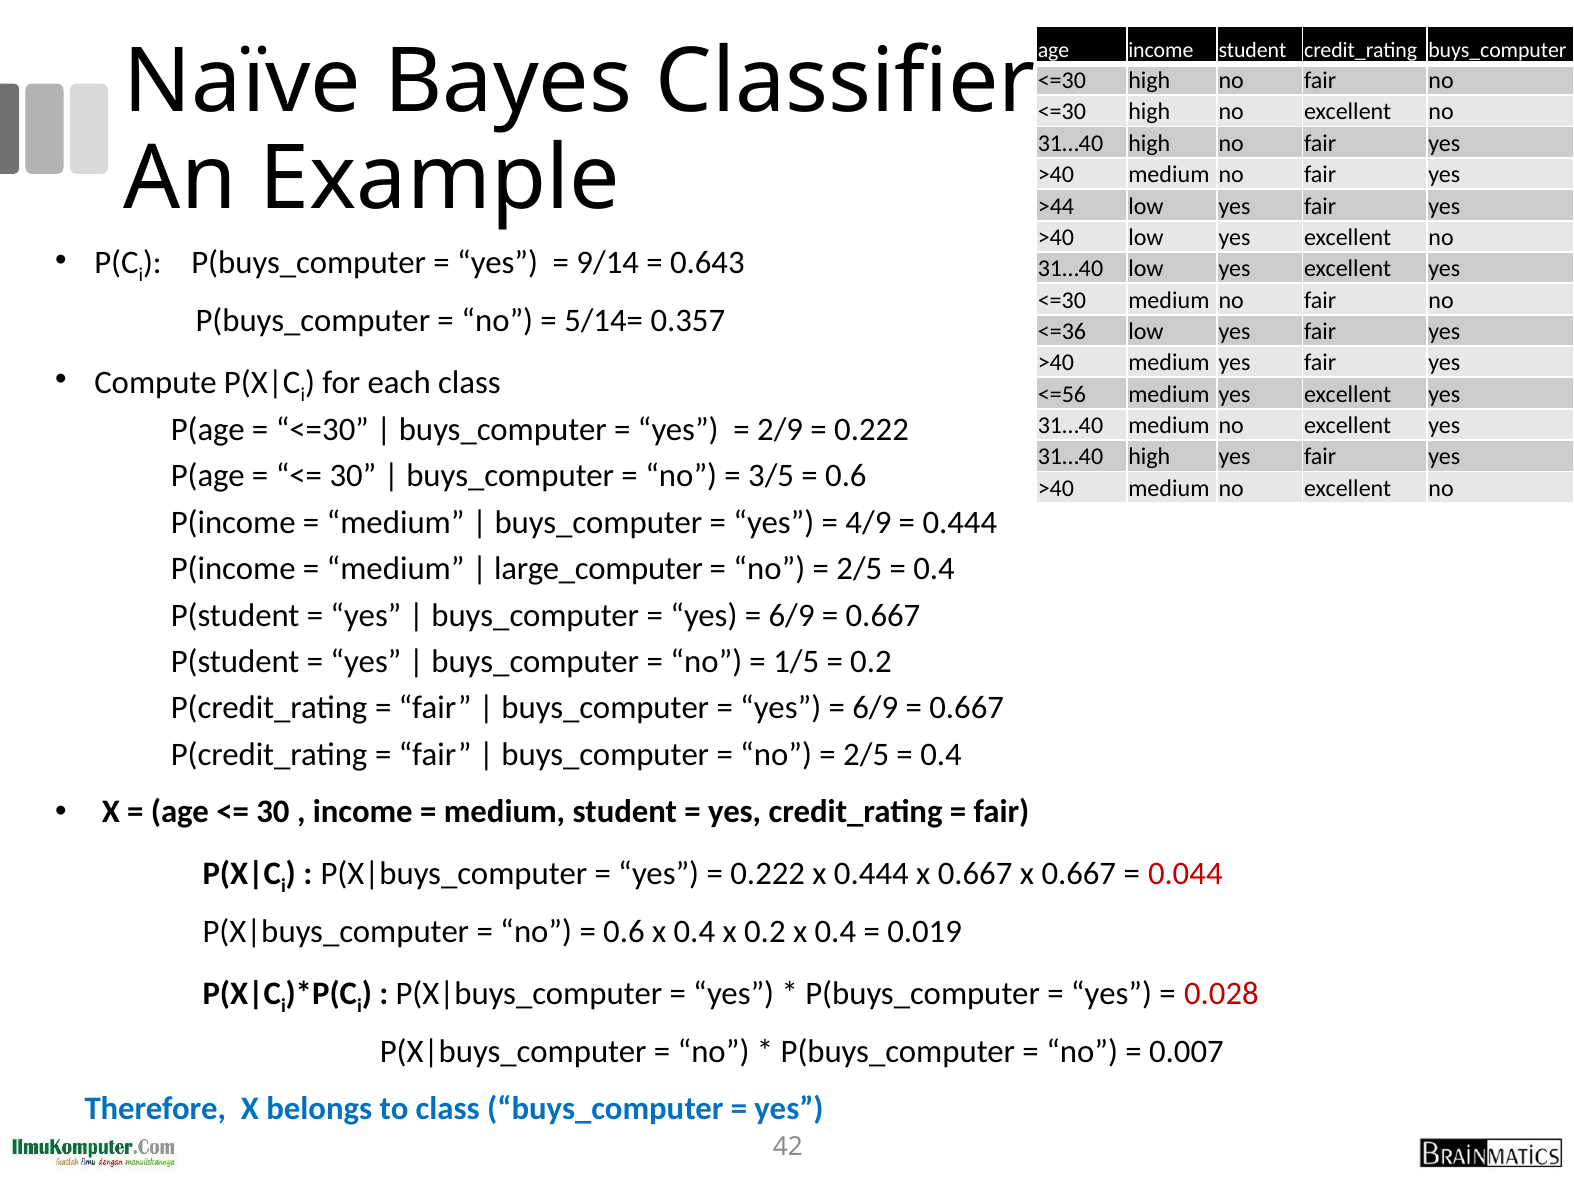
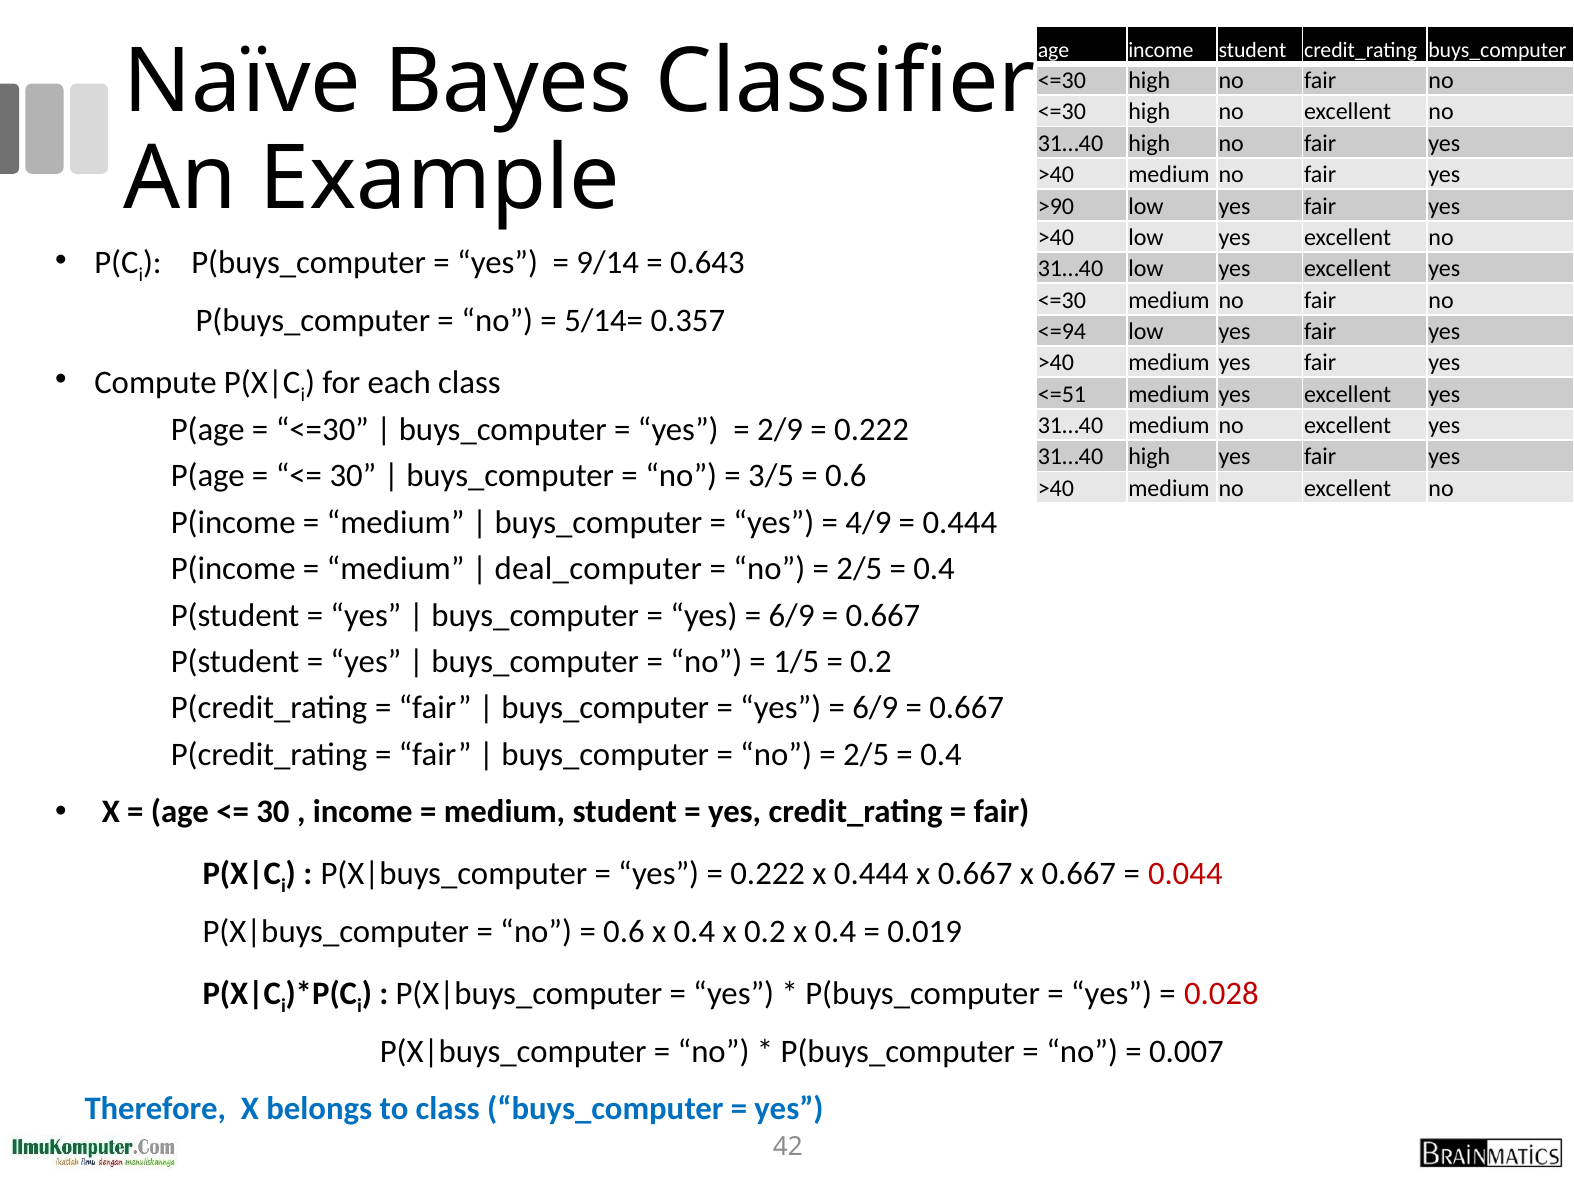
>44: >44 -> >90
<=36: <=36 -> <=94
<=56: <=56 -> <=51
large_computer: large_computer -> deal_computer
